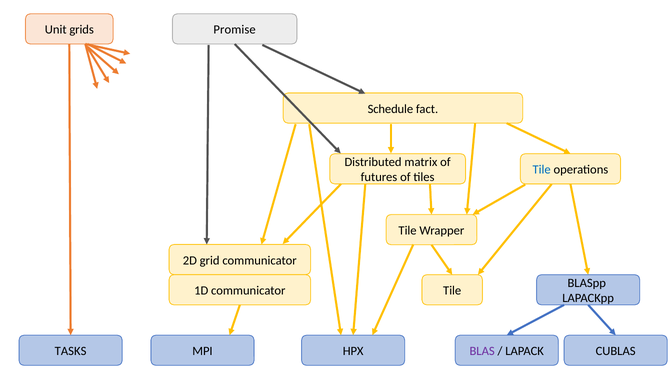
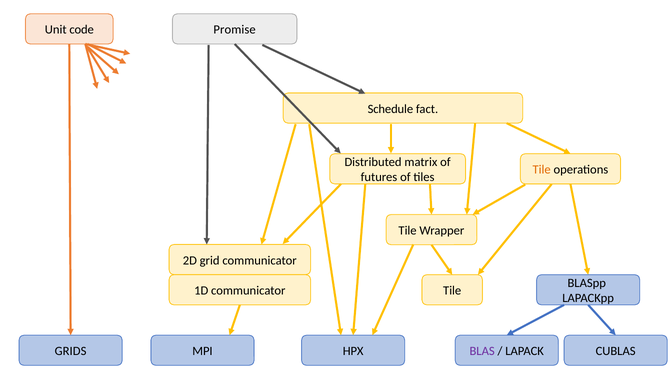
grids: grids -> code
Tile at (542, 170) colour: blue -> orange
TASKS: TASKS -> GRIDS
